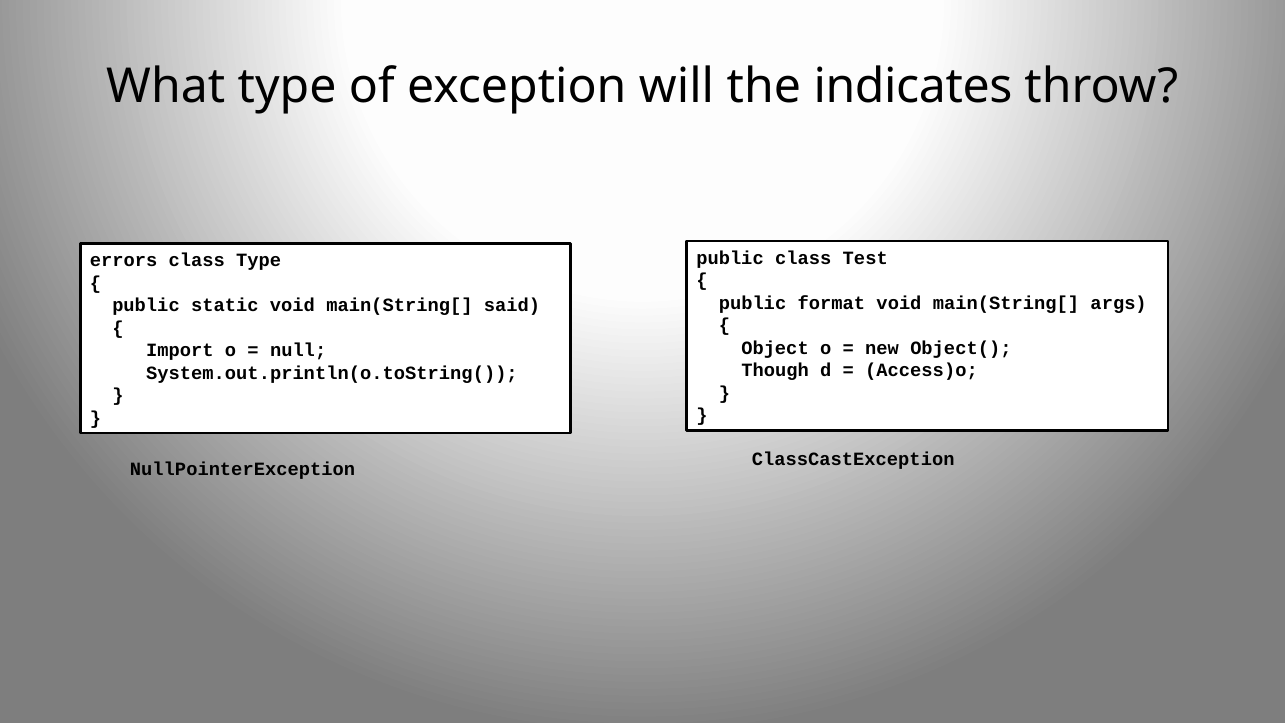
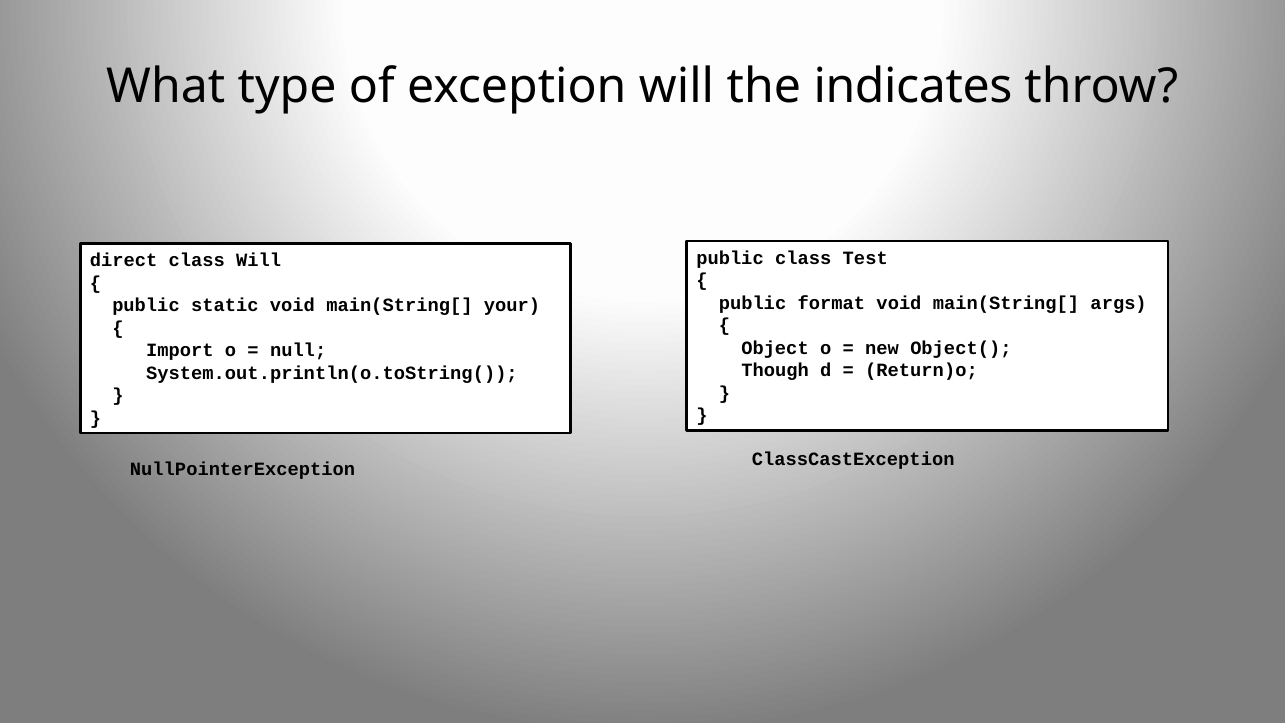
errors: errors -> direct
class Type: Type -> Will
said: said -> your
Access)o: Access)o -> Return)o
